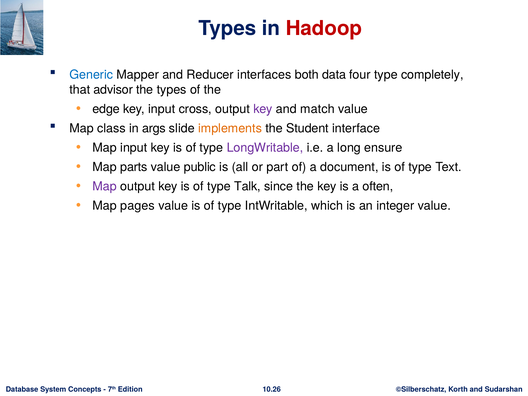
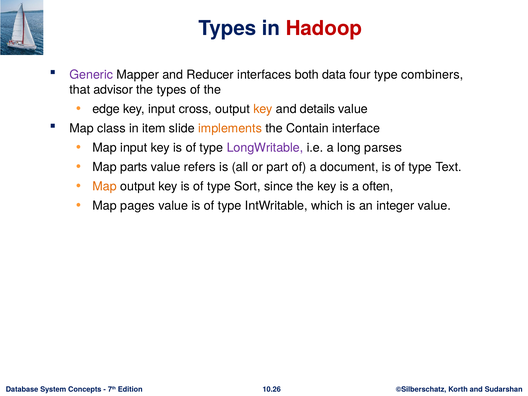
Generic colour: blue -> purple
completely: completely -> combiners
key at (263, 109) colour: purple -> orange
match: match -> details
args: args -> item
Student: Student -> Contain
ensure: ensure -> parses
public: public -> refers
Map at (105, 186) colour: purple -> orange
Talk: Talk -> Sort
